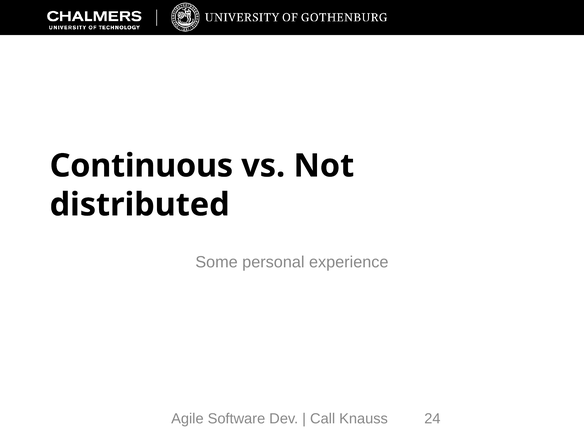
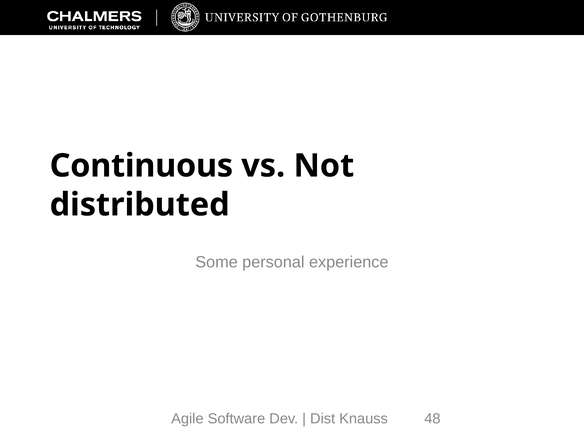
Call: Call -> Dist
24: 24 -> 48
